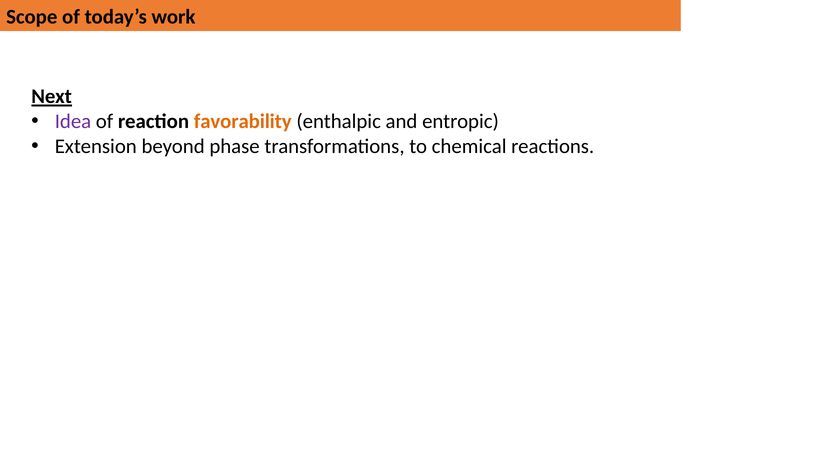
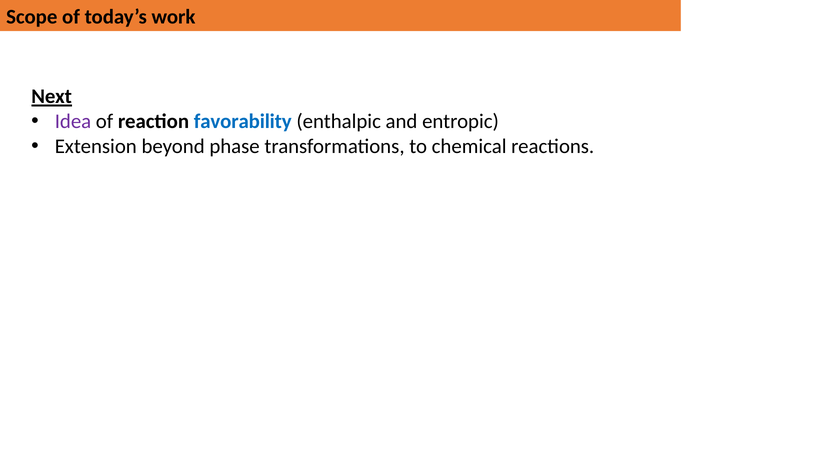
favorability colour: orange -> blue
